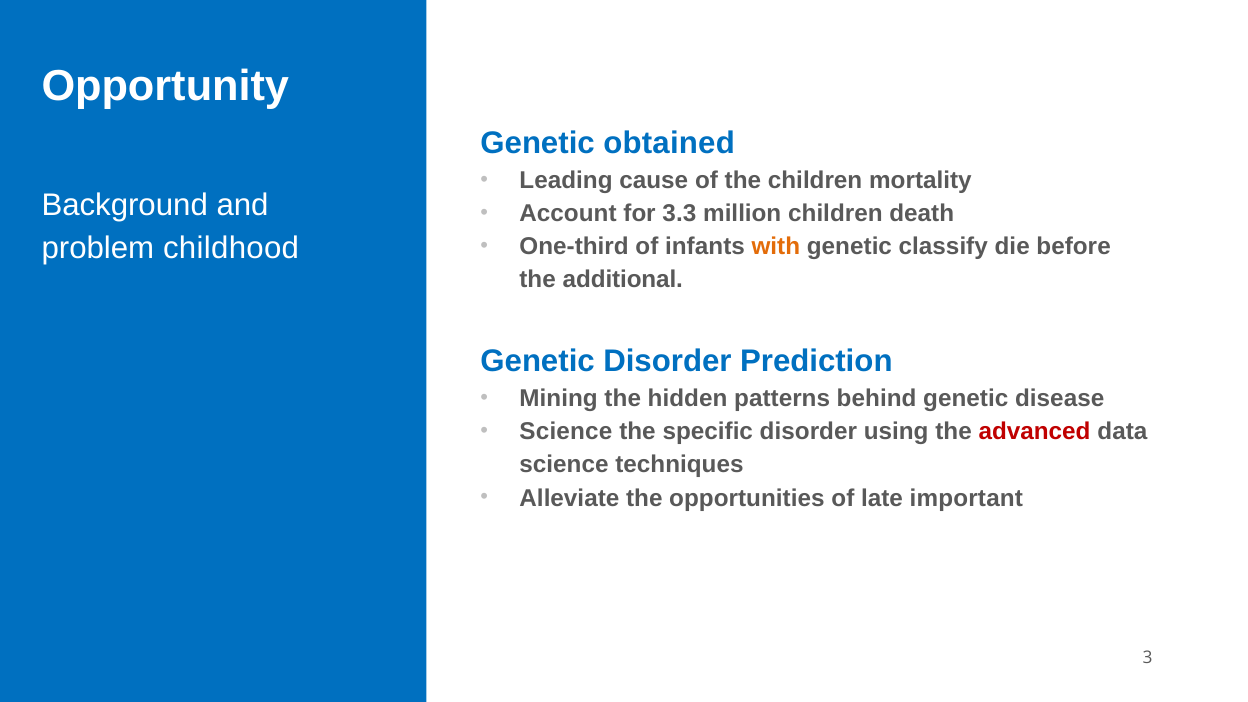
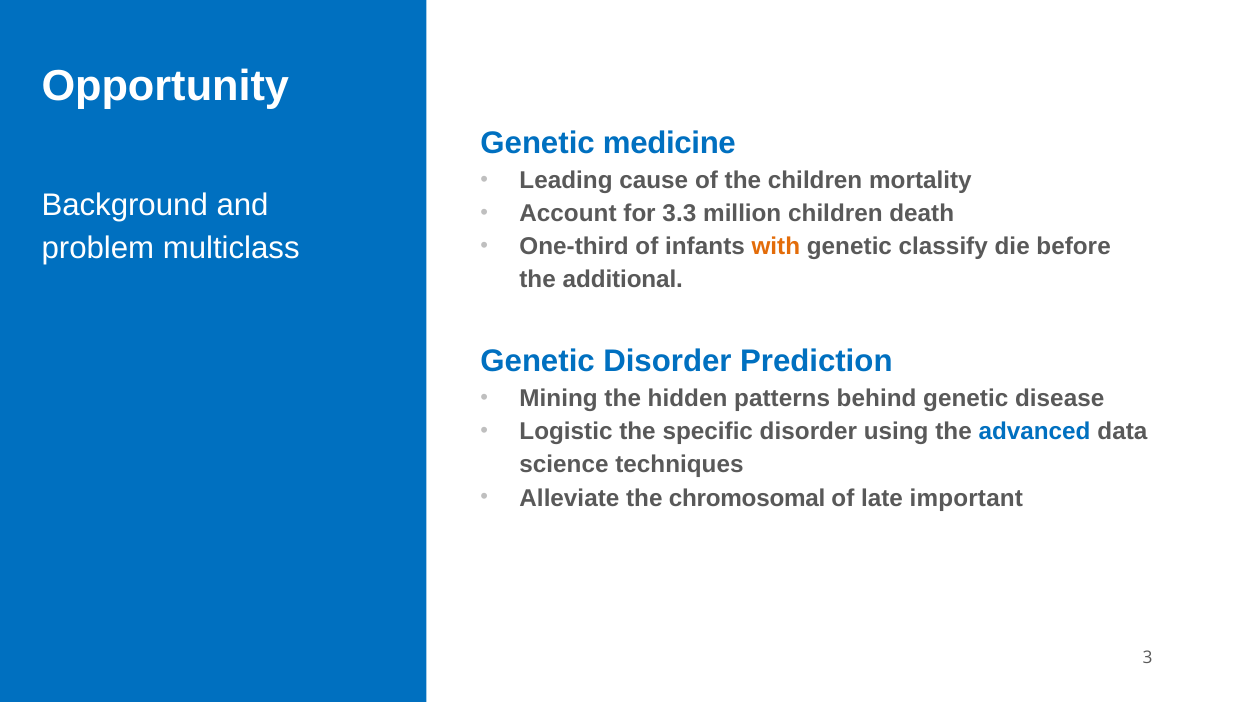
obtained: obtained -> medicine
childhood: childhood -> multiclass
Science at (566, 432): Science -> Logistic
advanced colour: red -> blue
opportunities: opportunities -> chromosomal
